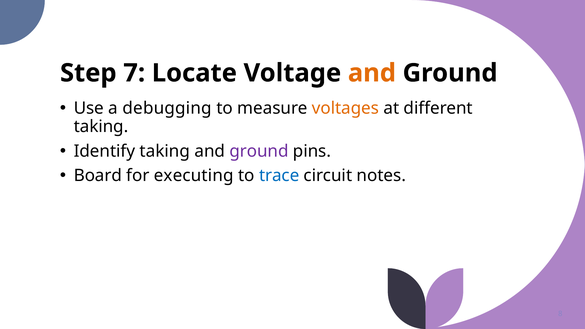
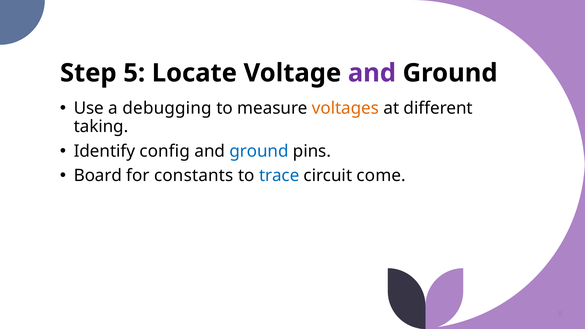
7: 7 -> 5
and at (372, 73) colour: orange -> purple
Identify taking: taking -> config
ground at (259, 151) colour: purple -> blue
executing: executing -> constants
notes: notes -> come
